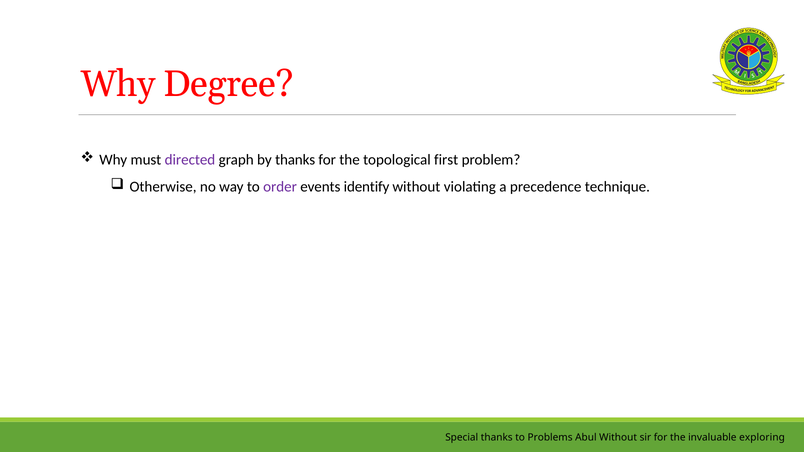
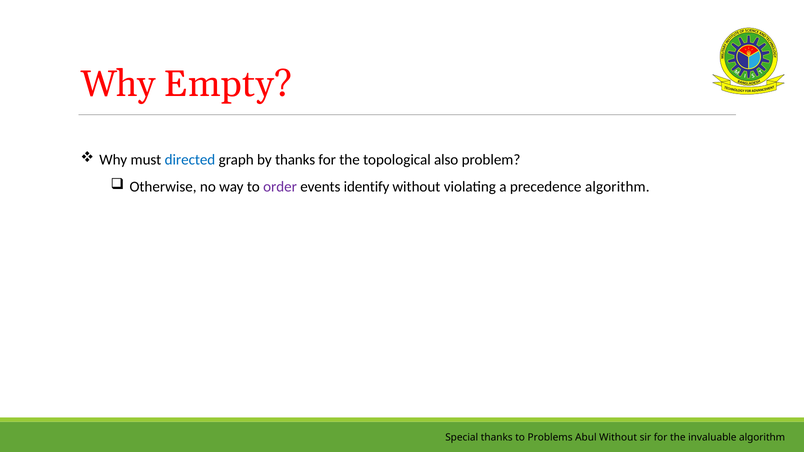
Degree: Degree -> Empty
directed colour: purple -> blue
first: first -> also
precedence technique: technique -> algorithm
invaluable exploring: exploring -> algorithm
